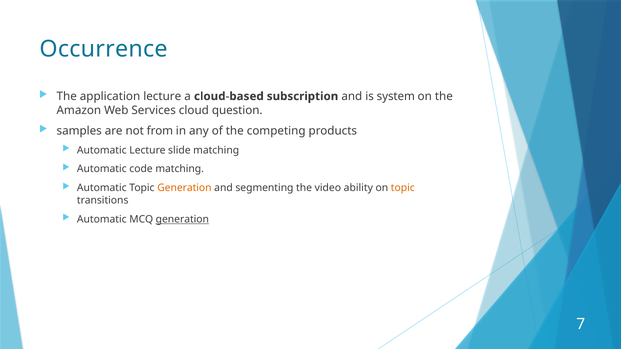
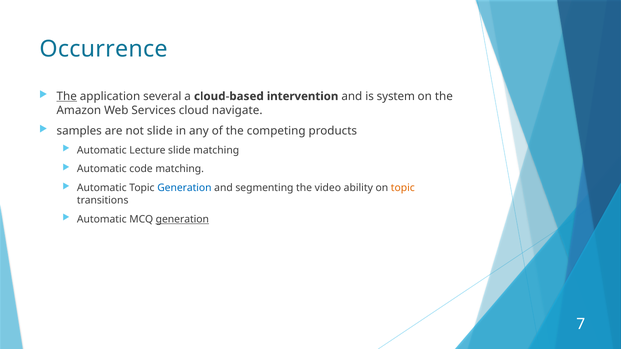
The at (67, 96) underline: none -> present
application lecture: lecture -> several
subscription: subscription -> intervention
question: question -> navigate
not from: from -> slide
Generation at (184, 188) colour: orange -> blue
